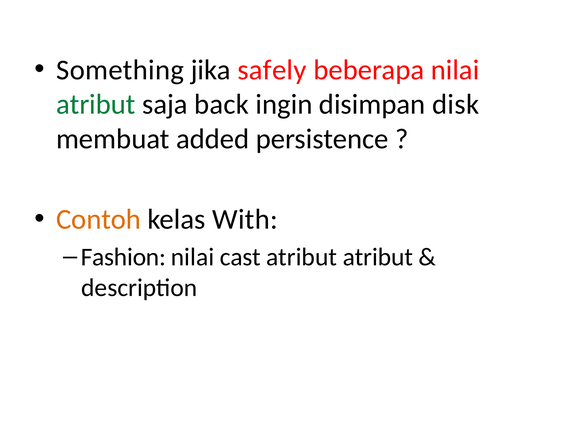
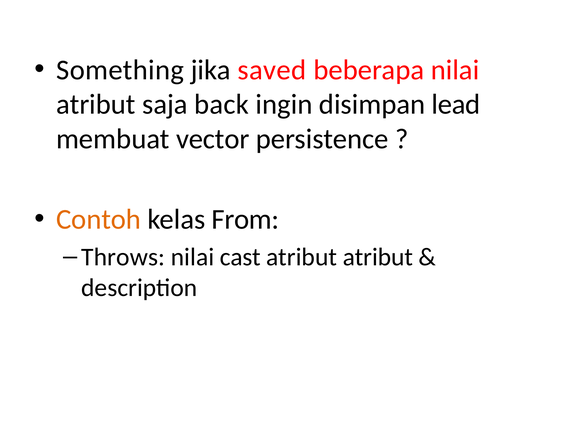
safely: safely -> saved
atribut at (96, 105) colour: green -> black
disk: disk -> lead
added: added -> vector
With: With -> From
Fashion: Fashion -> Throws
